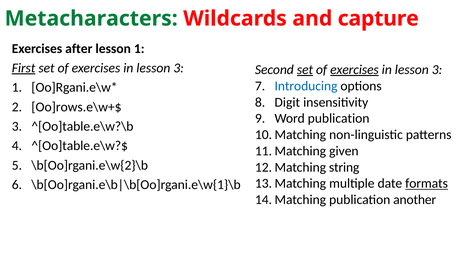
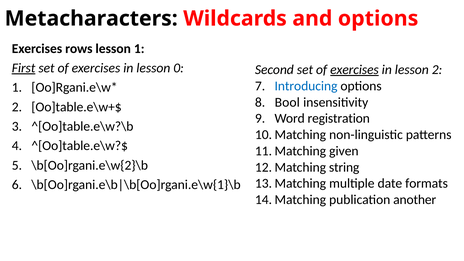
Metacharacters colour: green -> black
and capture: capture -> options
after: after -> rows
3 at (179, 68): 3 -> 0
set at (305, 70) underline: present -> none
3 at (437, 70): 3 -> 2
Digit: Digit -> Bool
Oo]rows.e\w+$: Oo]rows.e\w+$ -> Oo]table.e\w+$
Word publication: publication -> registration
formats underline: present -> none
